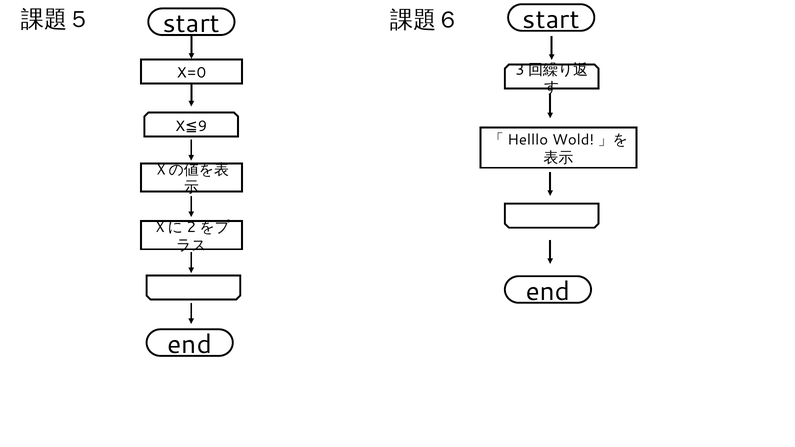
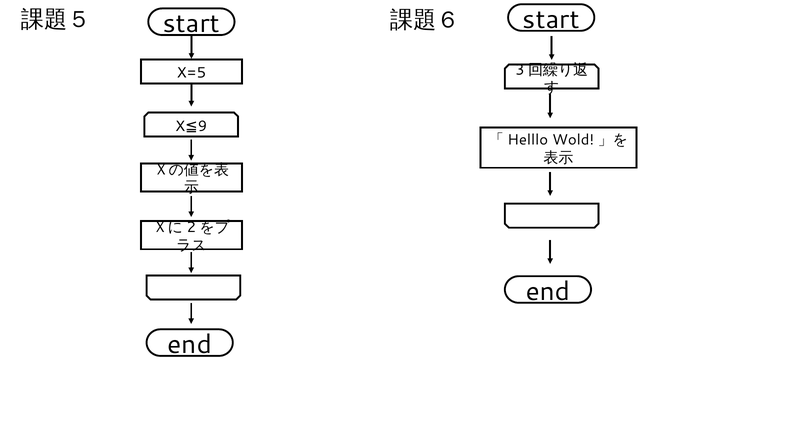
X=0: X=0 -> X=5
